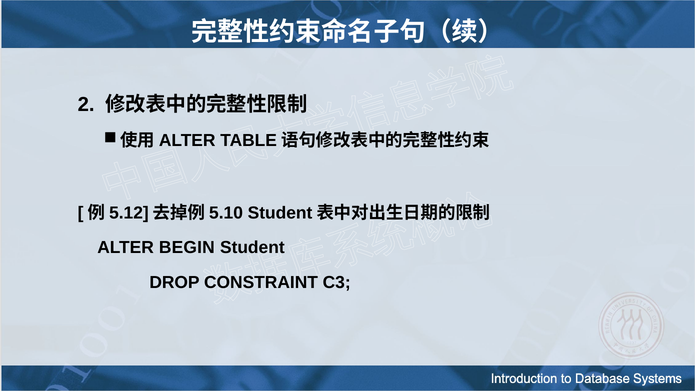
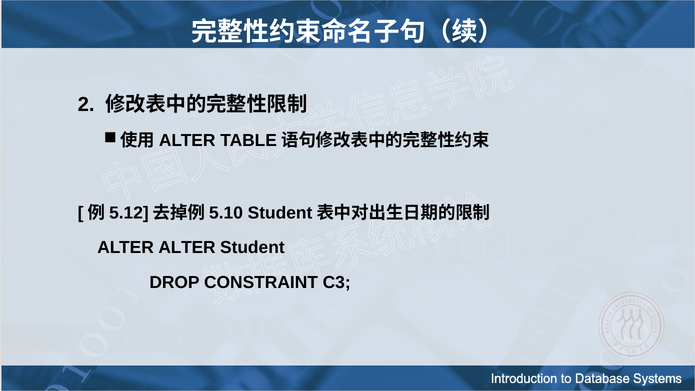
ALTER BEGIN: BEGIN -> ALTER
